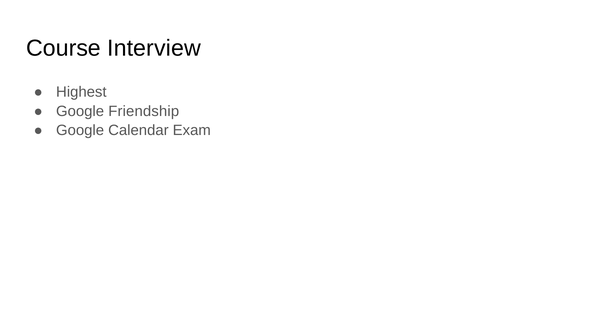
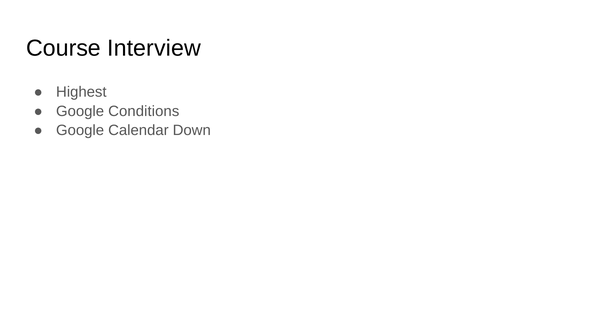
Friendship: Friendship -> Conditions
Exam: Exam -> Down
